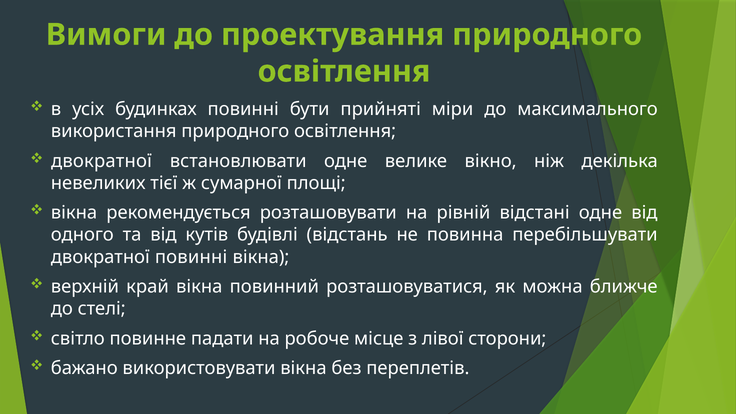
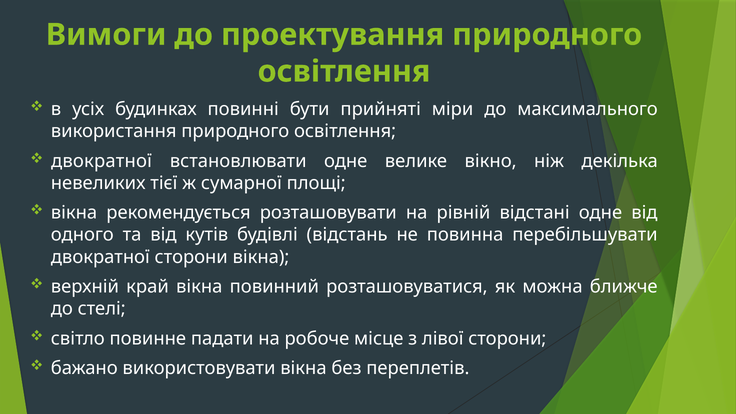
двократної повинні: повинні -> сторони
